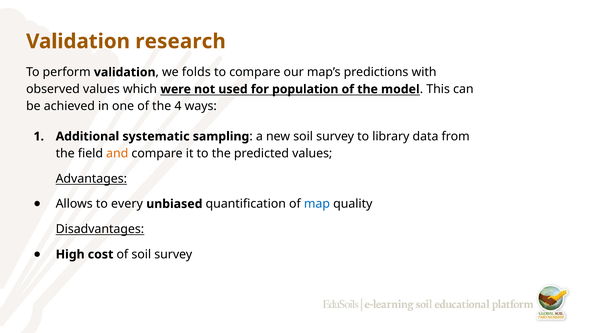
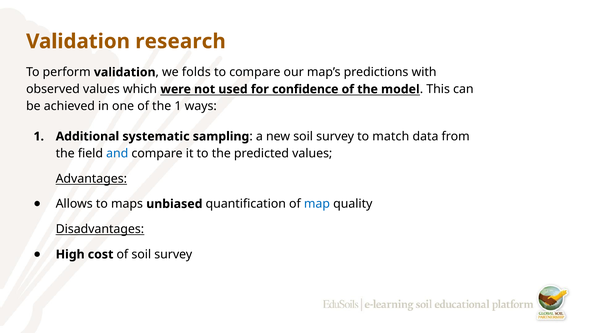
population: population -> confidence
the 4: 4 -> 1
library: library -> match
and colour: orange -> blue
every: every -> maps
